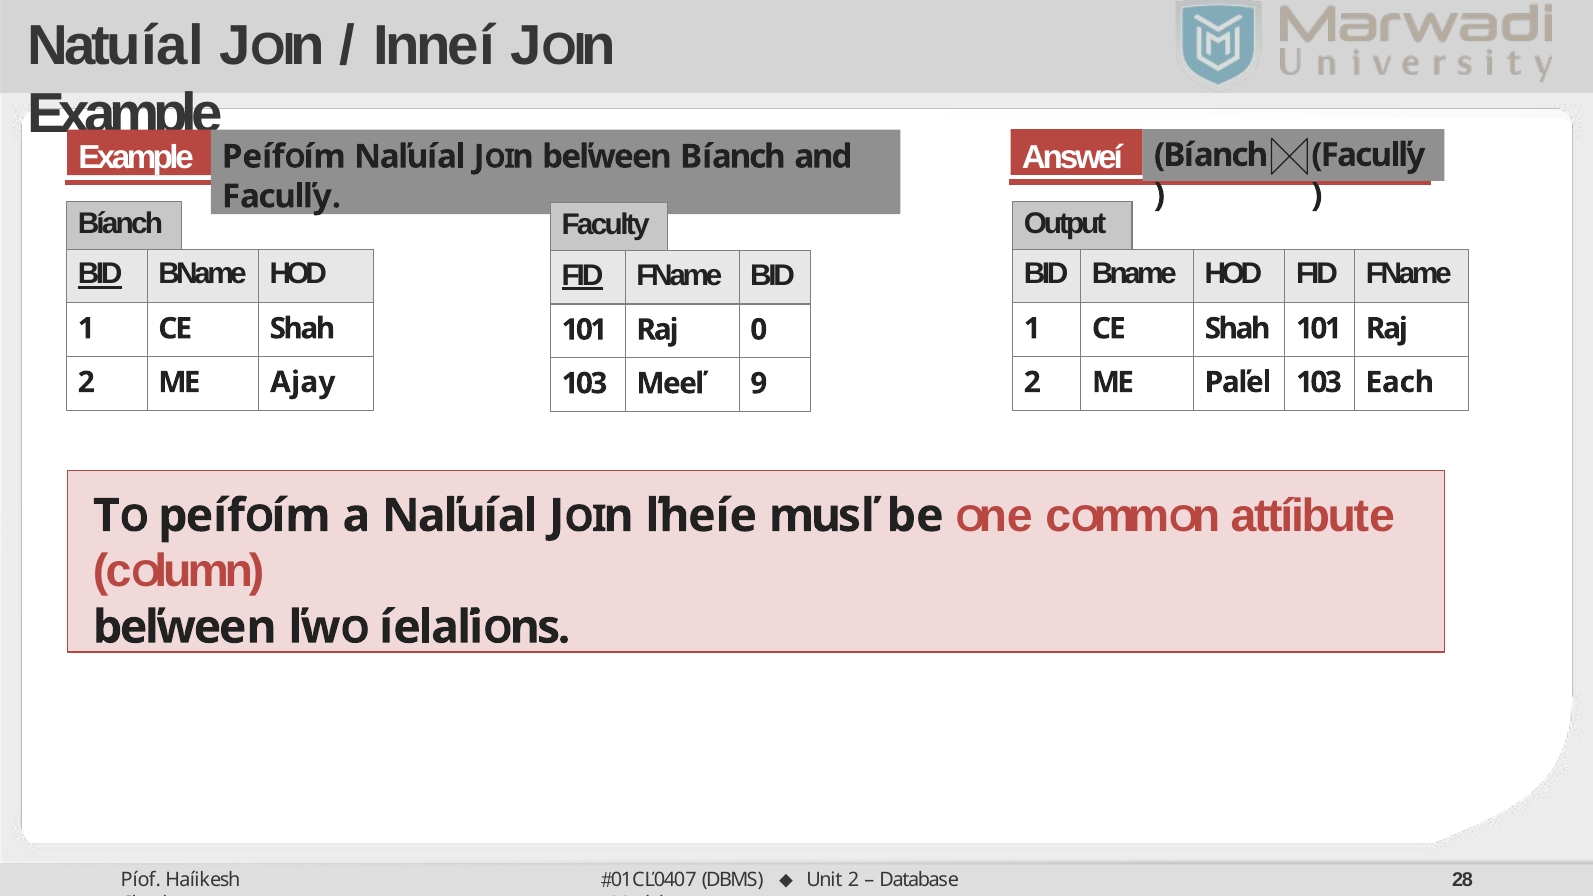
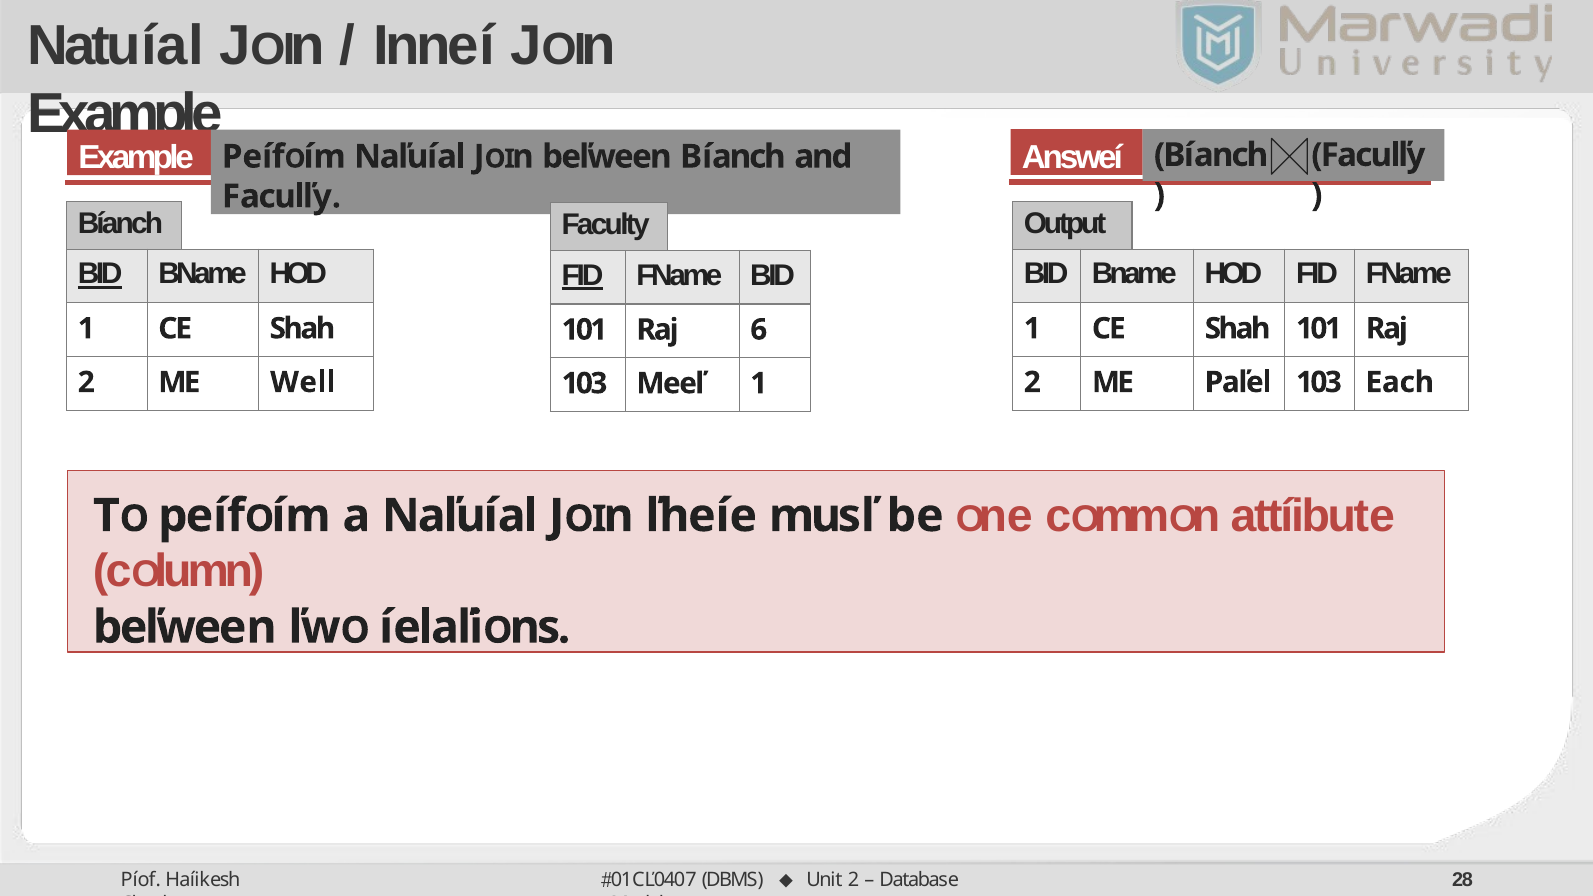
0: 0 -> 6
Ajay: Ajay -> Well
Meeľ 9: 9 -> 1
